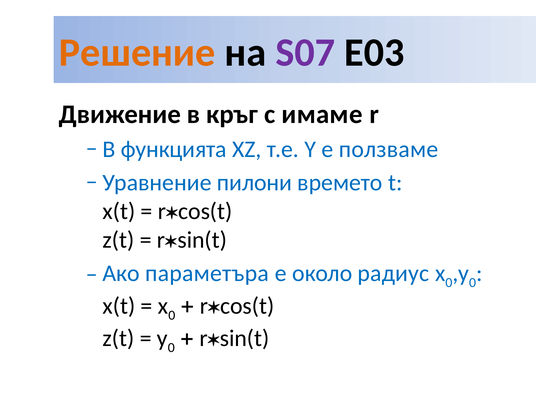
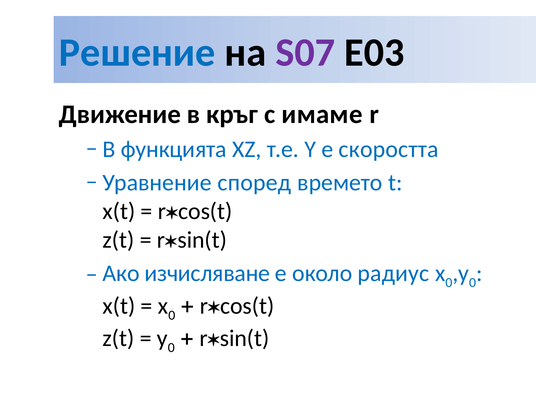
Решение colour: orange -> blue
ползваме: ползваме -> скоростта
пилони: пилони -> според
параметъра: параметъра -> изчисляване
